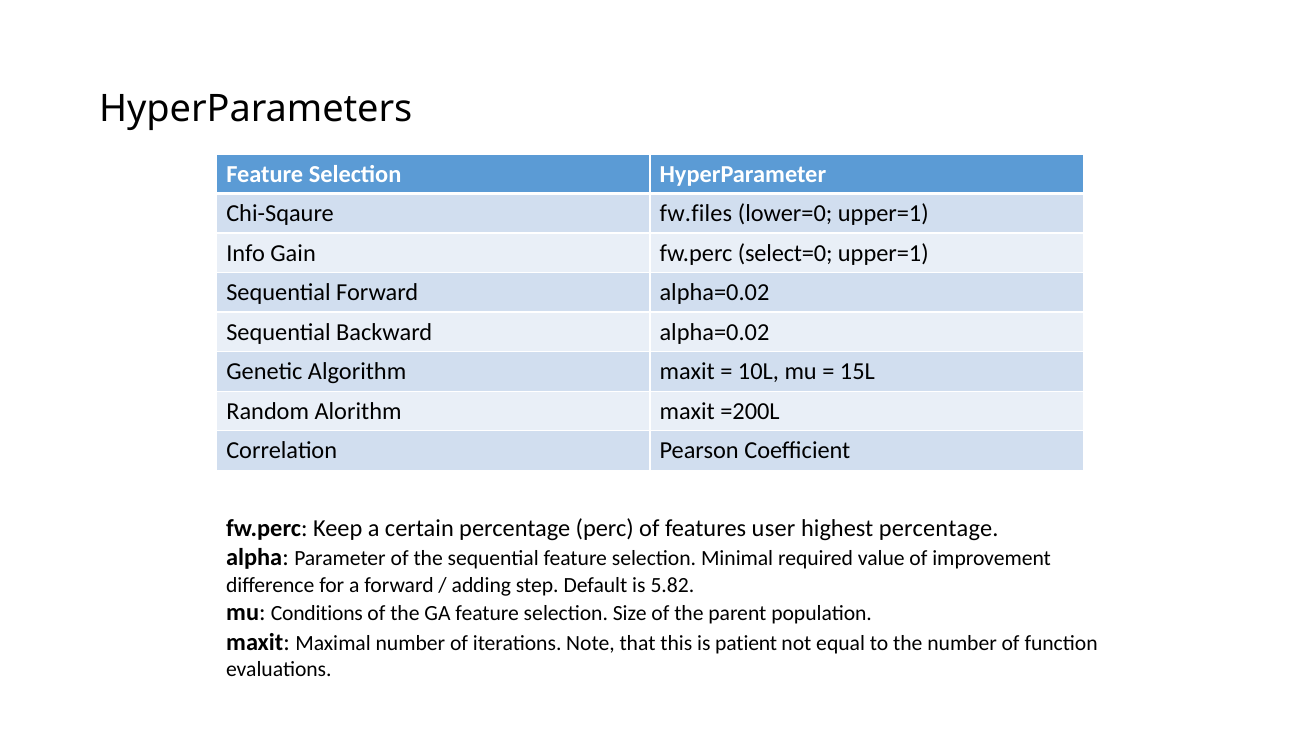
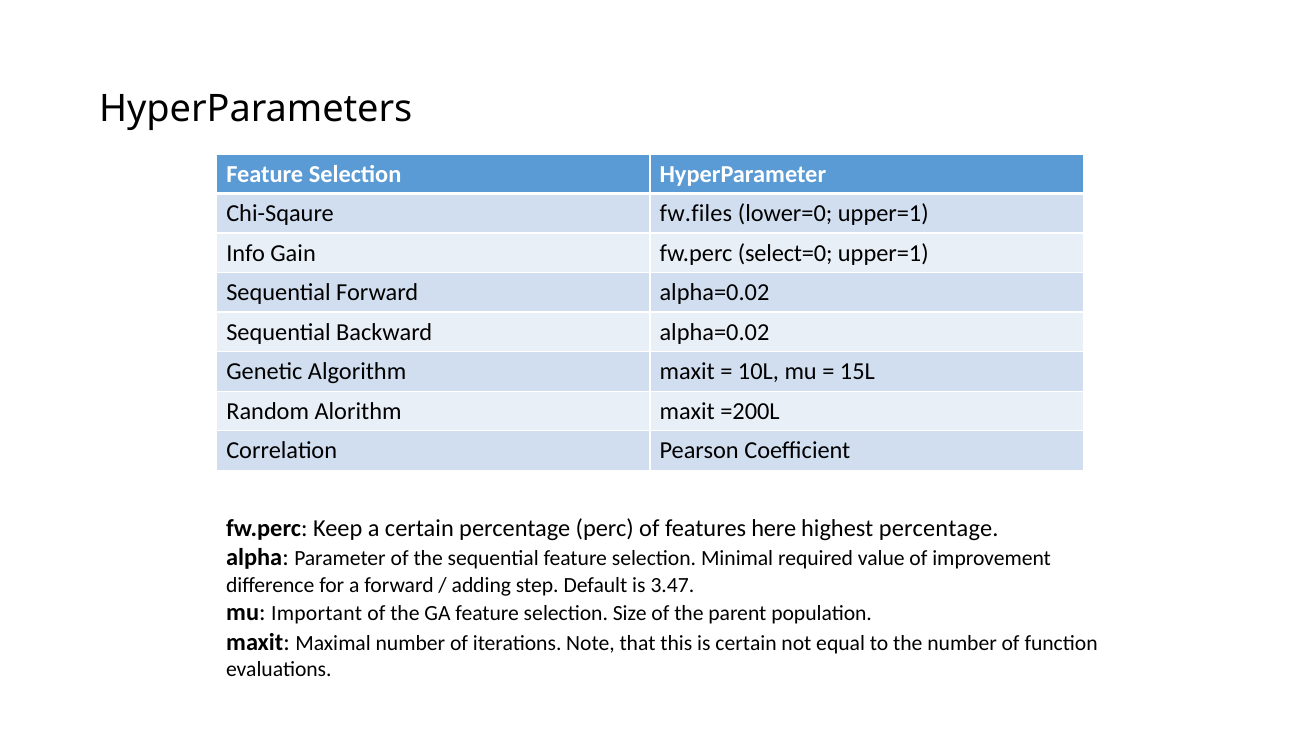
user: user -> here
5.82: 5.82 -> 3.47
Conditions: Conditions -> Important
is patient: patient -> certain
